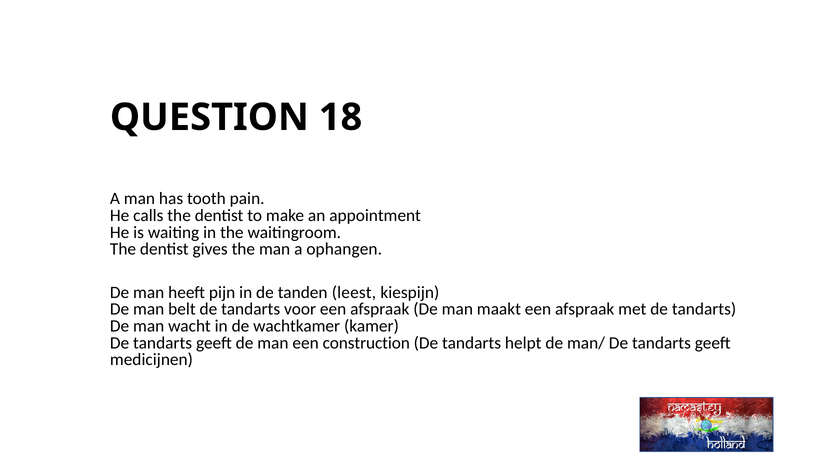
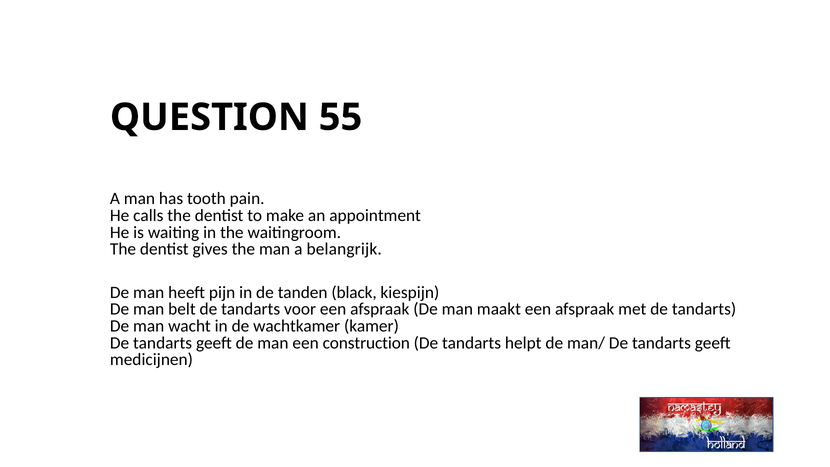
18: 18 -> 55
ophangen: ophangen -> belangrijk
leest: leest -> black
